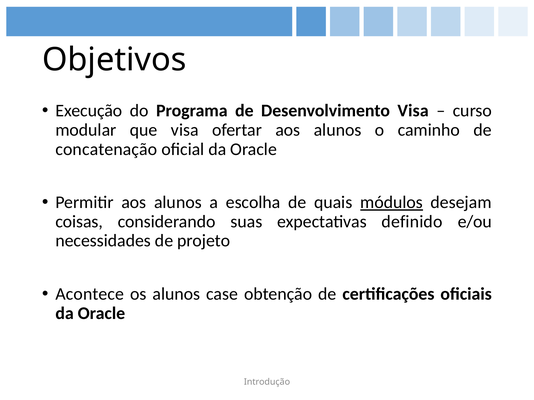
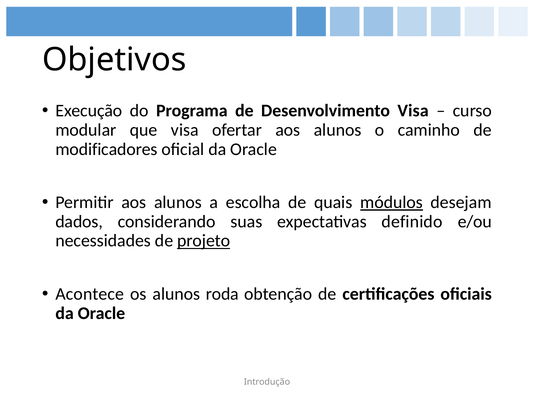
concatenação: concatenação -> modificadores
coisas: coisas -> dados
projeto underline: none -> present
case: case -> roda
